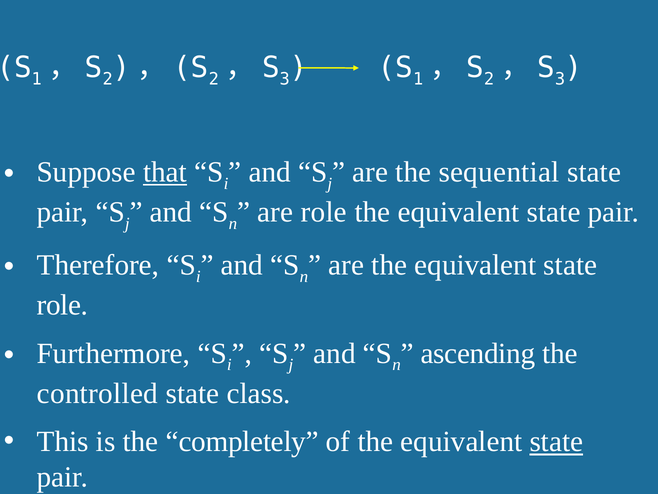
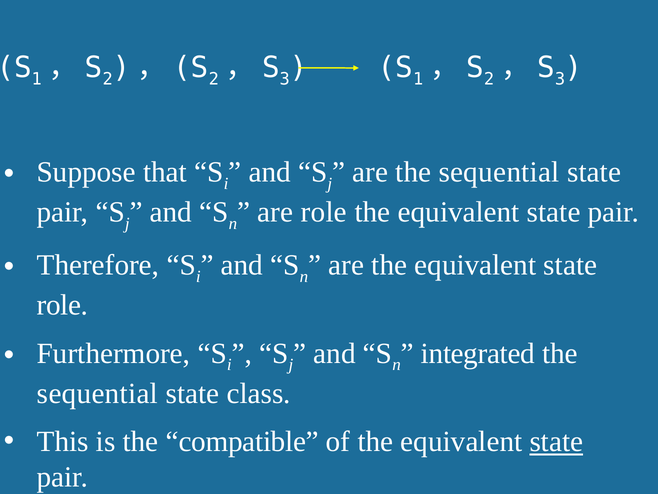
that underline: present -> none
ascending: ascending -> integrated
controlled at (97, 393): controlled -> sequential
completely: completely -> compatible
